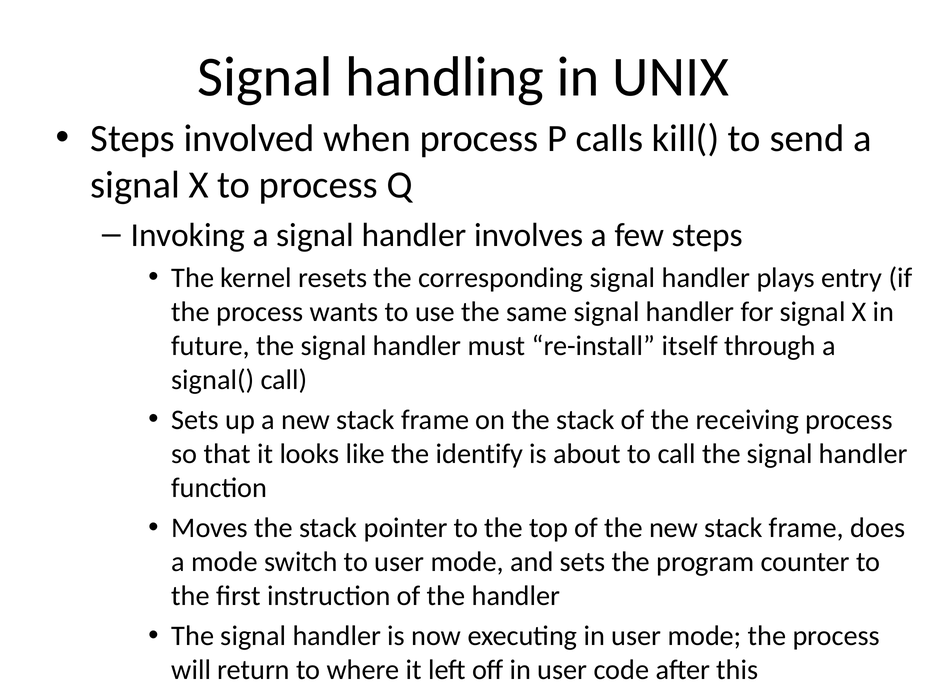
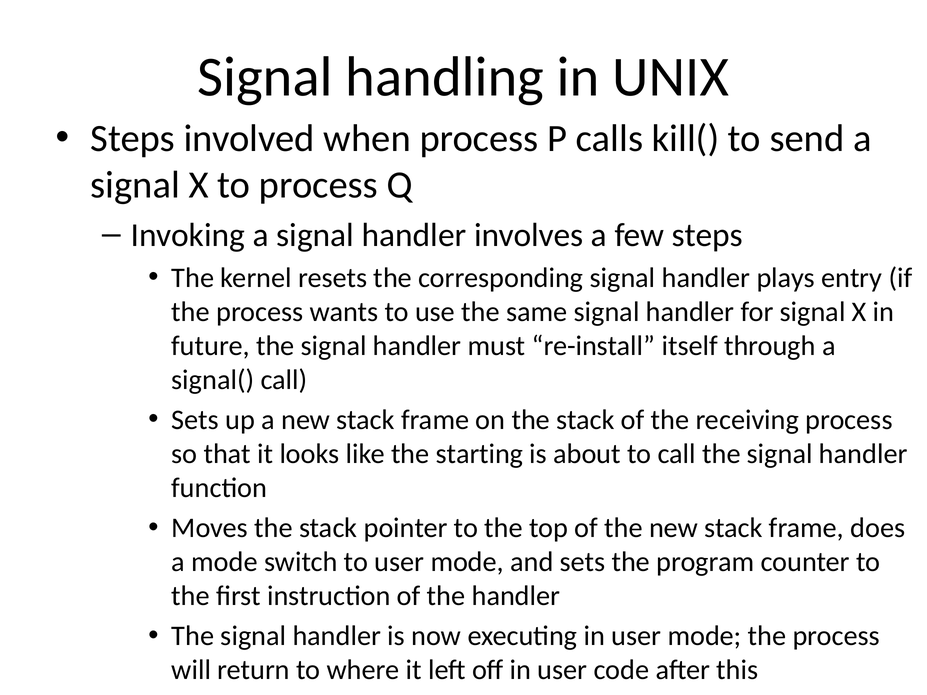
identify: identify -> starting
